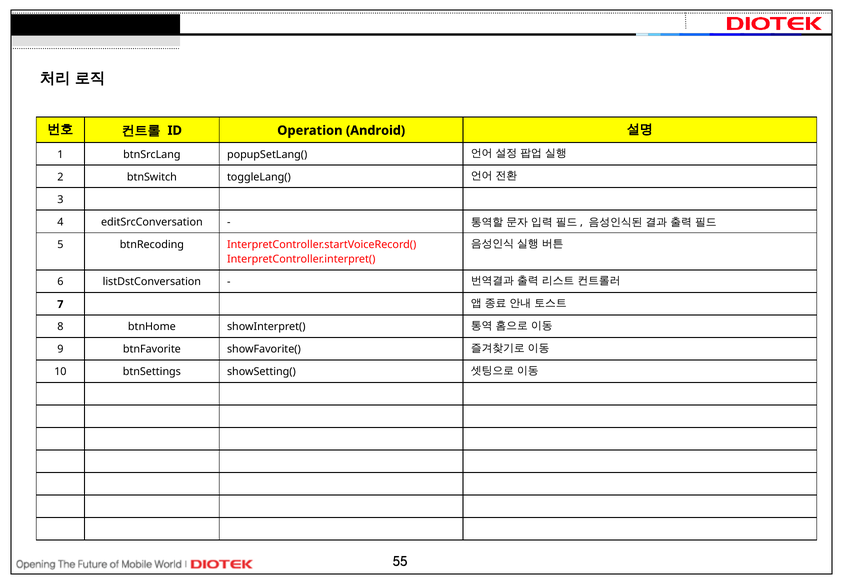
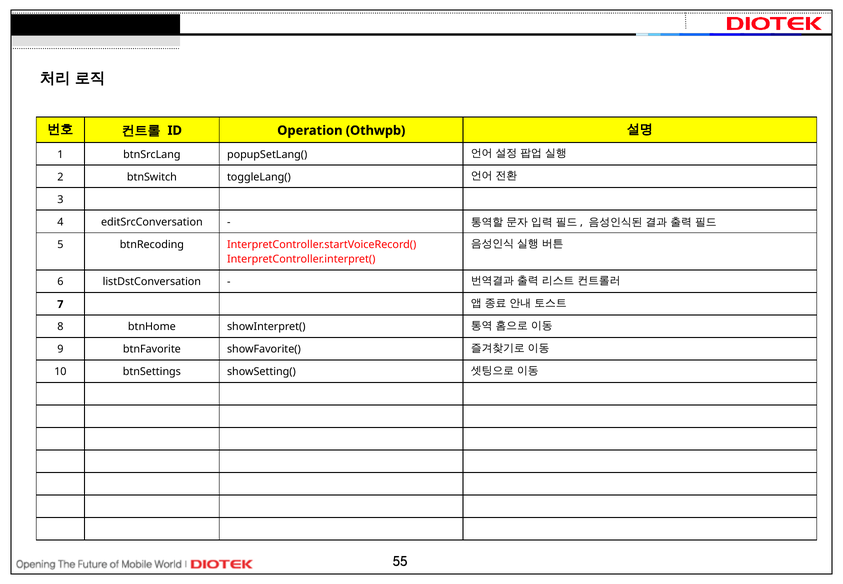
Android: Android -> Othwpb
